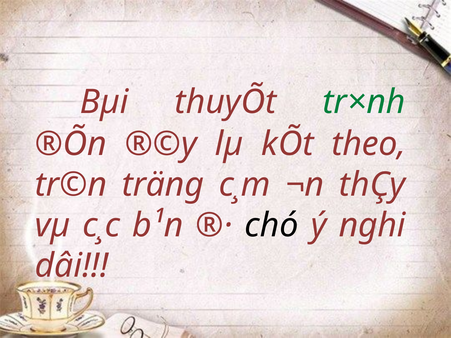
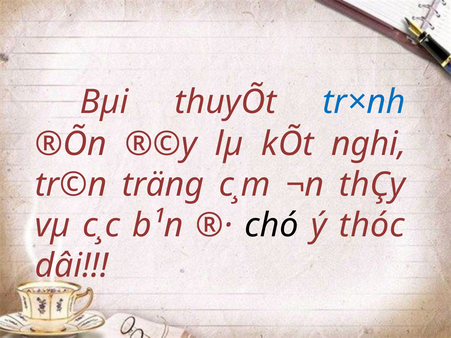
tr×nh colour: green -> blue
theo: theo -> nghi
nghi: nghi -> thóc
